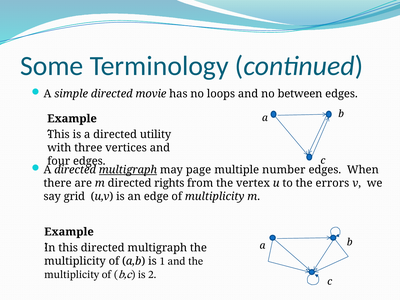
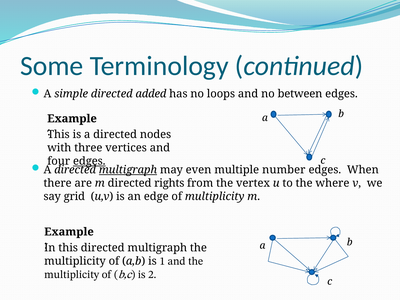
movie: movie -> added
utility: utility -> nodes
edges at (89, 161) underline: none -> present
page: page -> even
errors: errors -> where
